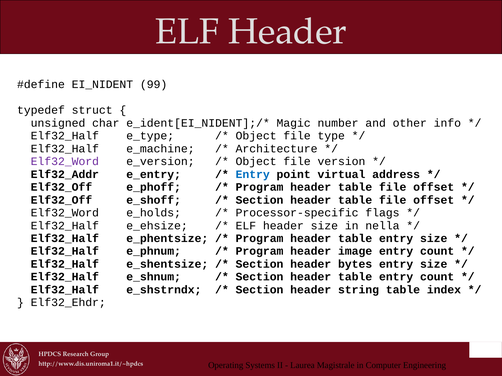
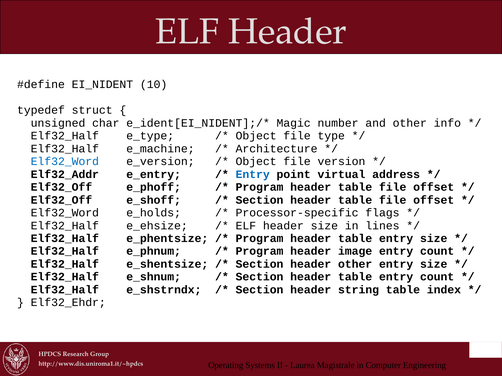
99: 99 -> 10
Elf32_Word at (65, 162) colour: purple -> blue
nella: nella -> lines
header bytes: bytes -> other
